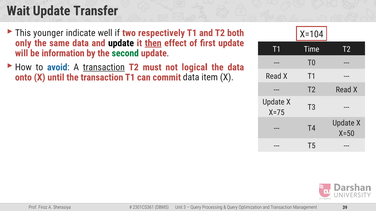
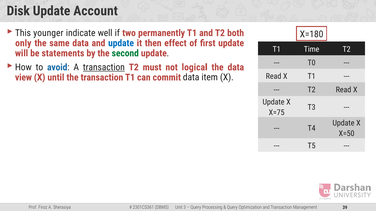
Wait: Wait -> Disk
Transfer: Transfer -> Account
respectively: respectively -> permanently
X=104: X=104 -> X=180
update at (121, 43) colour: black -> blue
then underline: present -> none
information: information -> statements
onto: onto -> view
